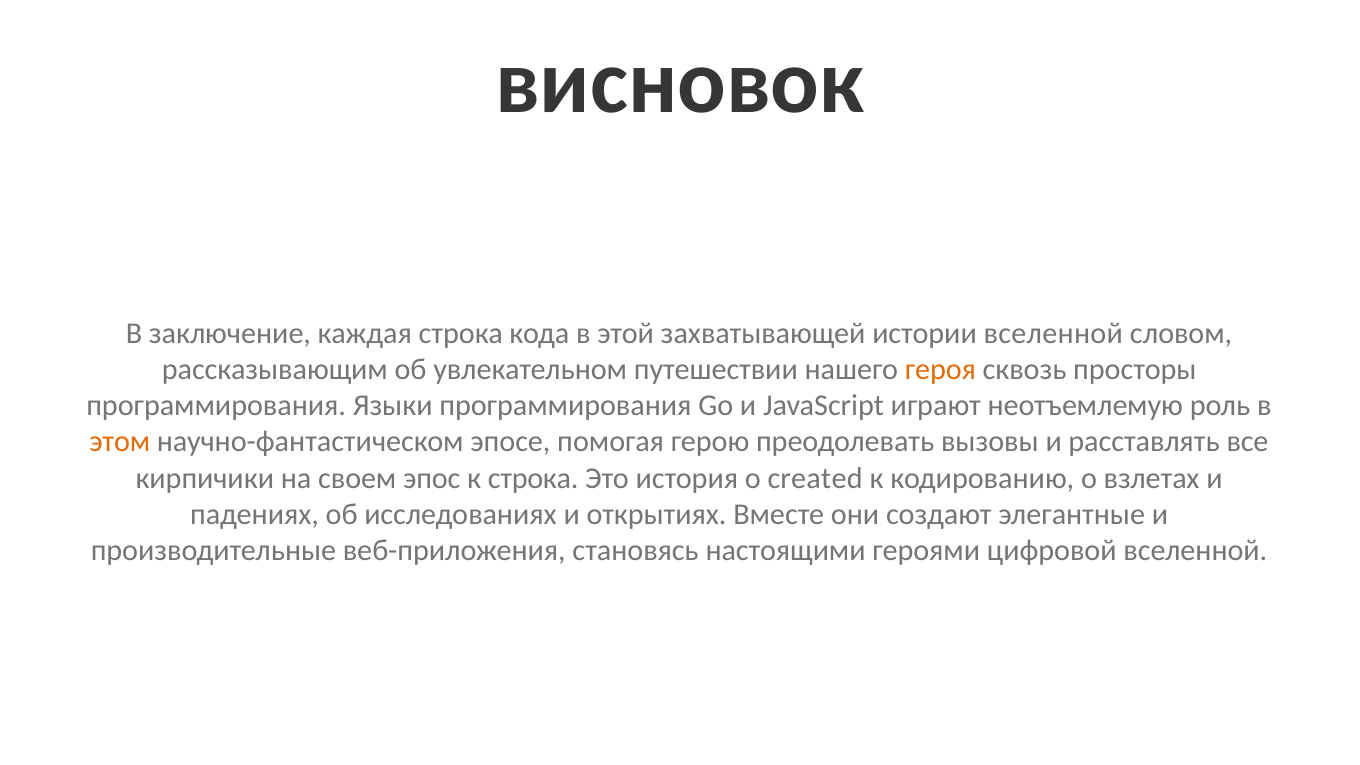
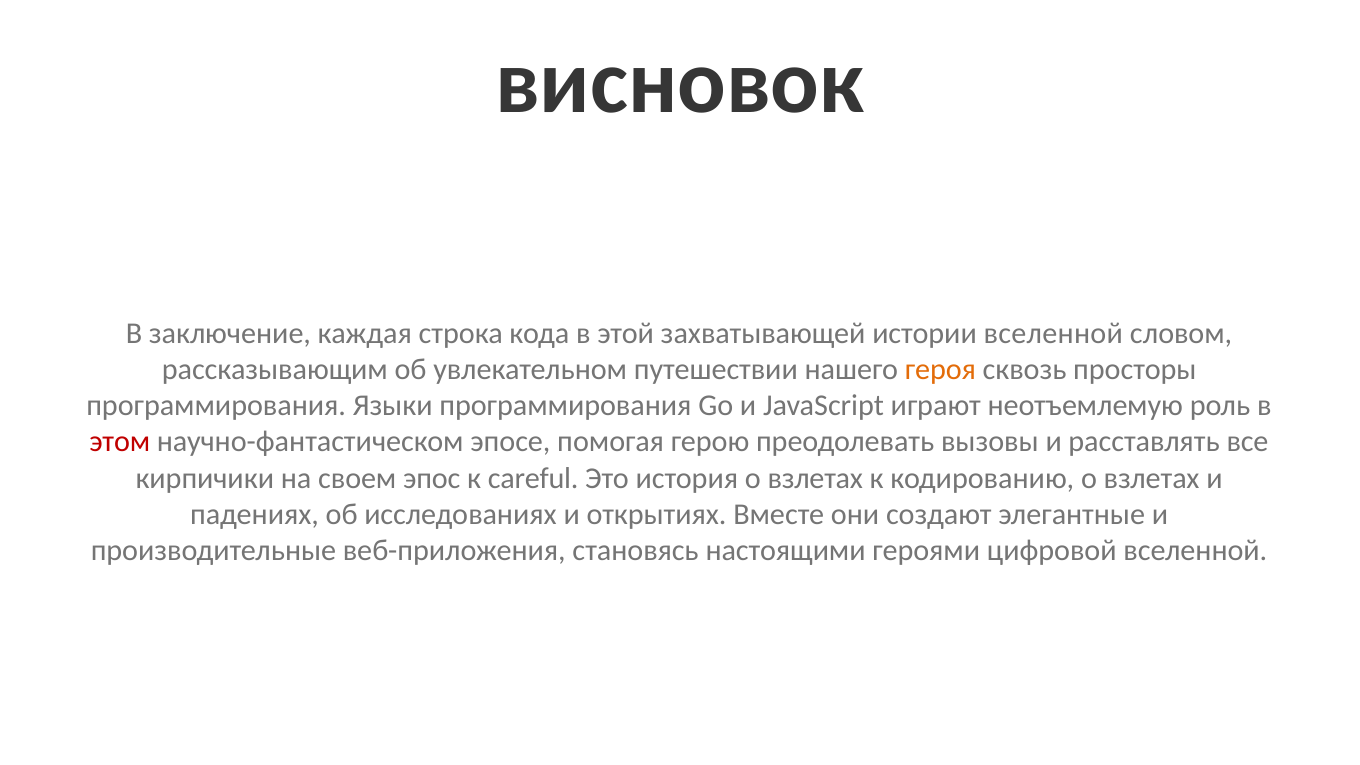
этом colour: orange -> red
к строка: строка -> careful
история о created: created -> взлетах
